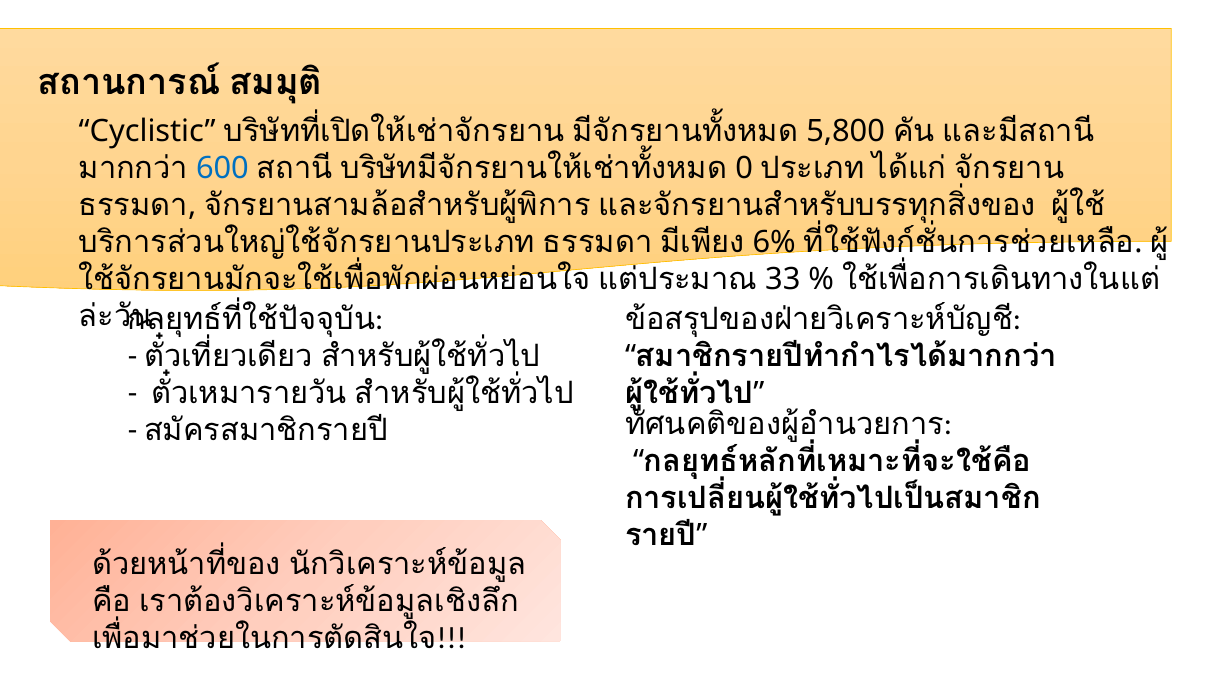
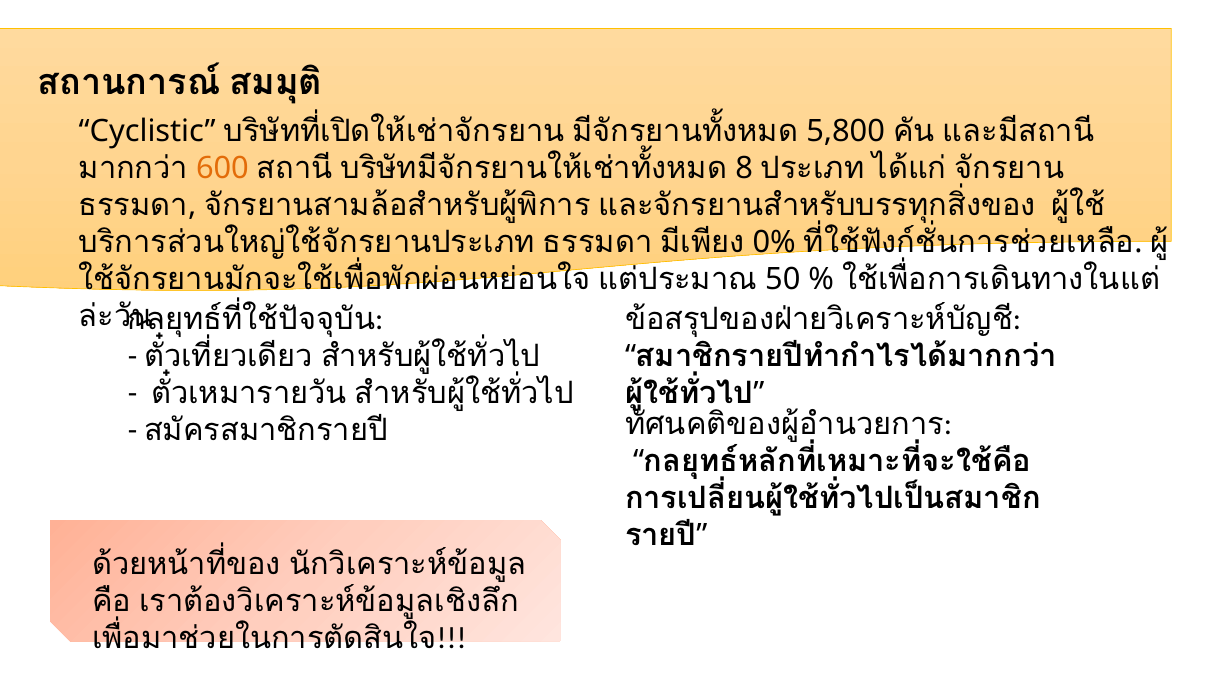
600 colour: blue -> orange
0: 0 -> 8
6%: 6% -> 0%
33: 33 -> 50
